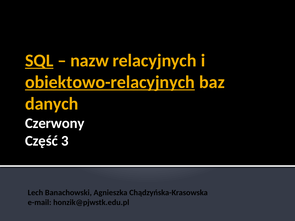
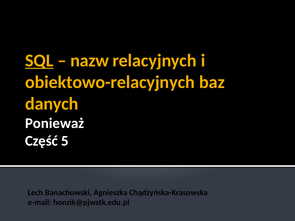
obiektowo-relacyjnych underline: present -> none
Czerwony: Czerwony -> Ponieważ
3: 3 -> 5
